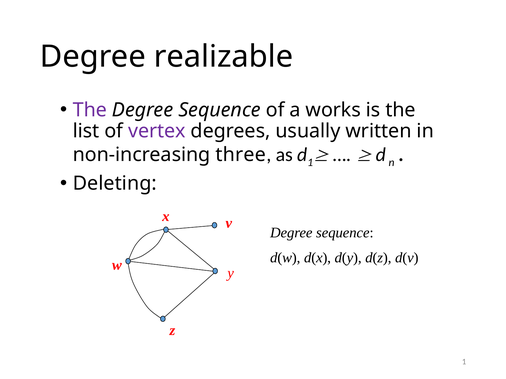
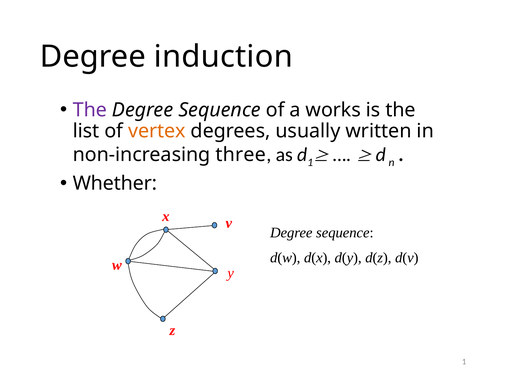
realizable: realizable -> induction
vertex colour: purple -> orange
Deleting: Deleting -> Whether
